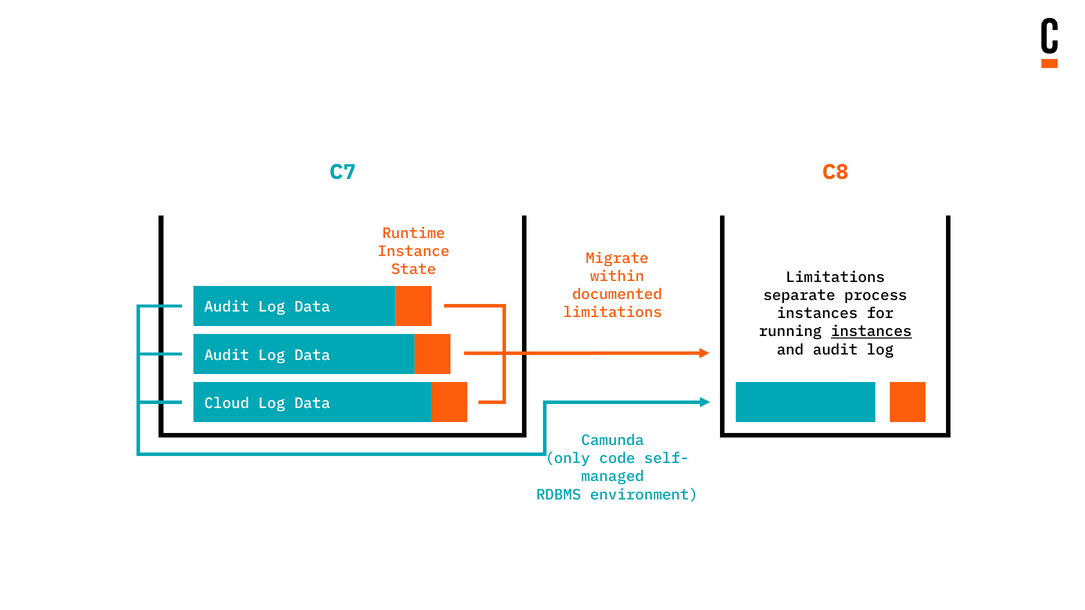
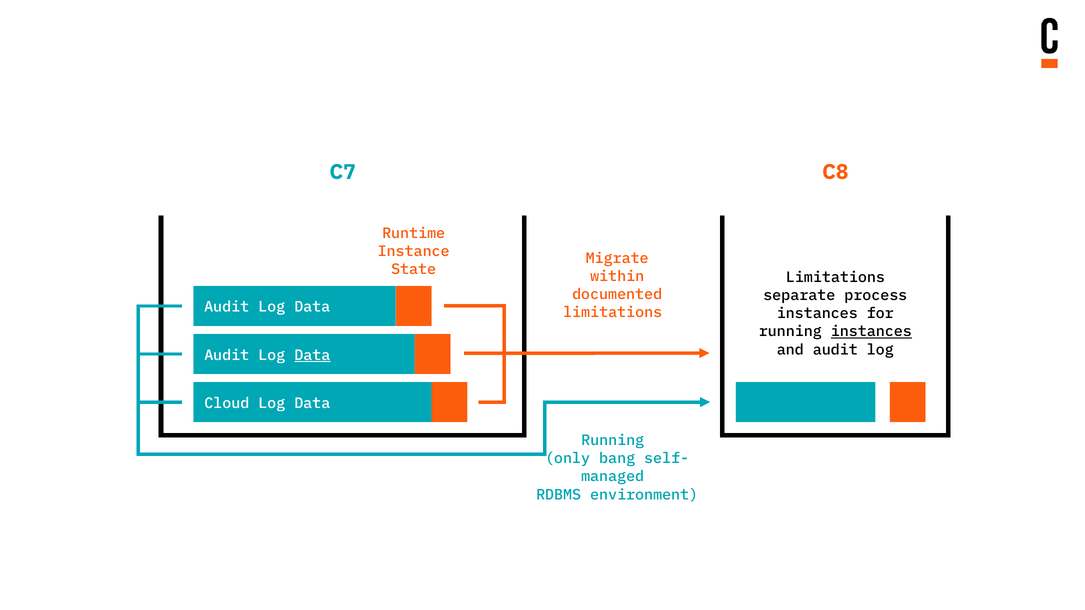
Data at (312, 355) underline: none -> present
Camunda at (613, 440): Camunda -> Running
code: code -> bang
